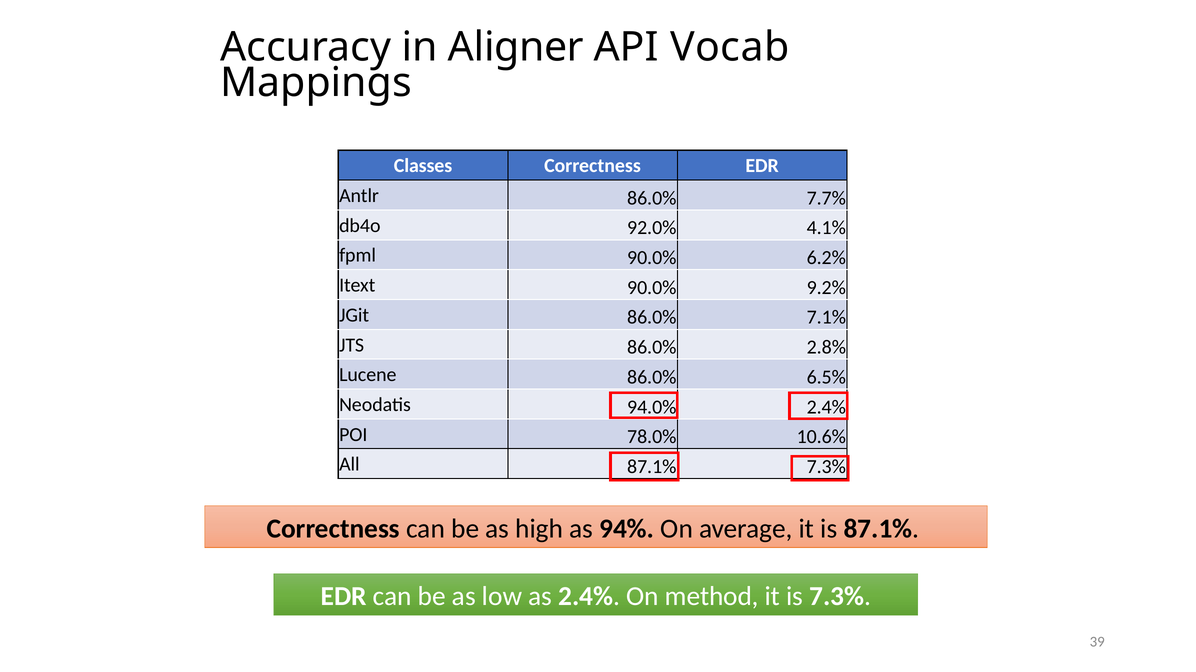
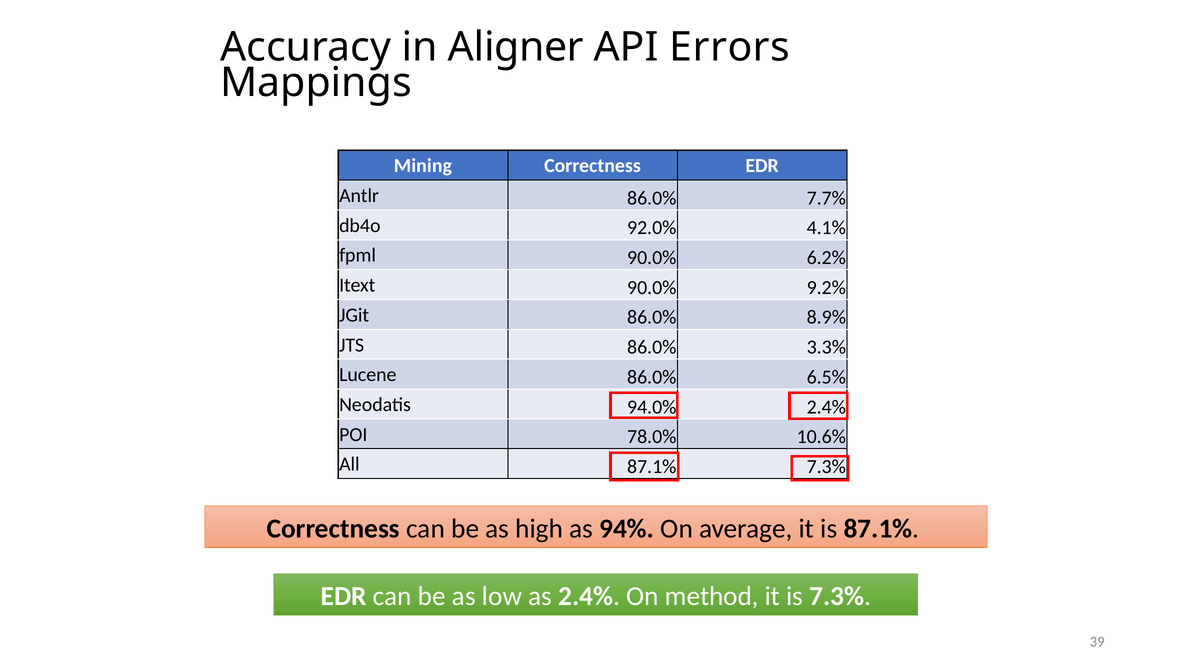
Vocab: Vocab -> Errors
Classes: Classes -> Mining
7.1%: 7.1% -> 8.9%
2.8%: 2.8% -> 3.3%
